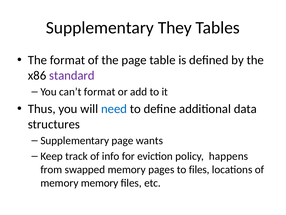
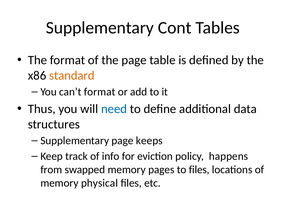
They: They -> Cont
standard colour: purple -> orange
wants: wants -> keeps
memory memory: memory -> physical
